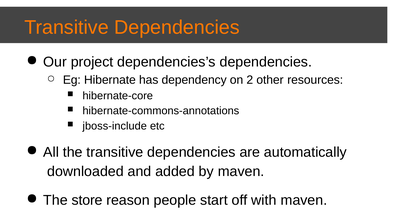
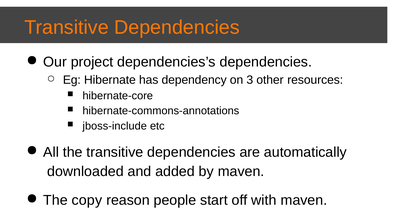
2: 2 -> 3
store: store -> copy
